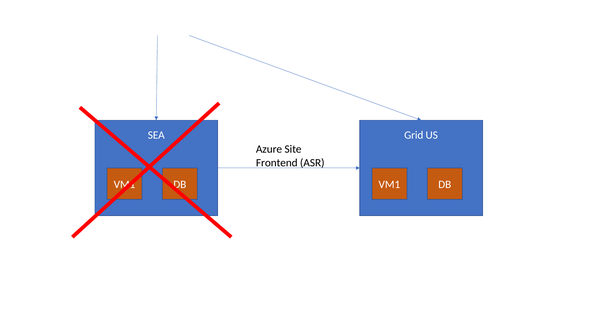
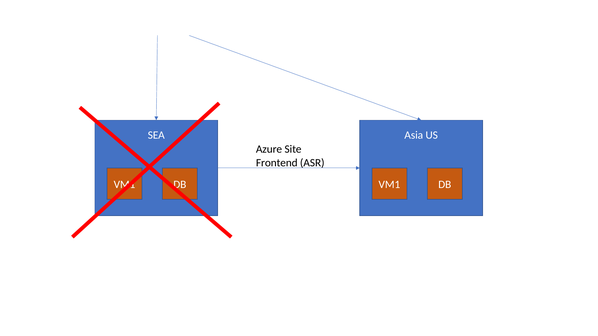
Grid: Grid -> Asia
